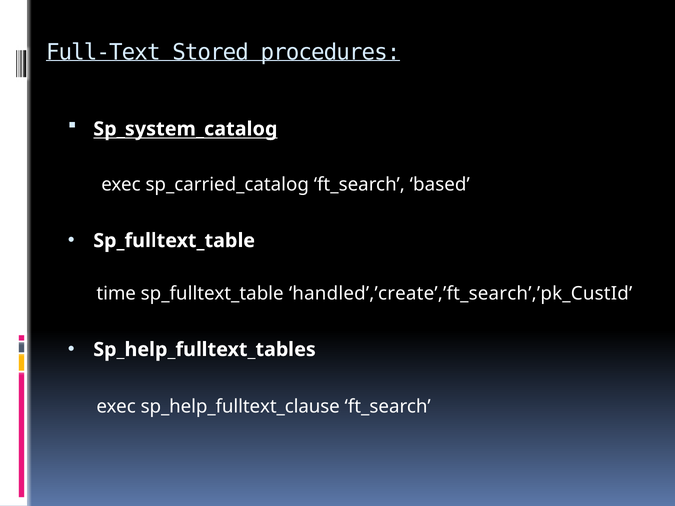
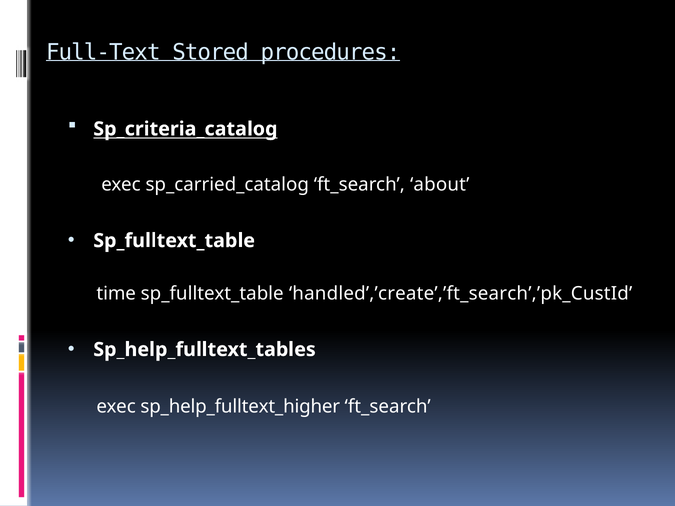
Sp_system_catalog: Sp_system_catalog -> Sp_criteria_catalog
based: based -> about
sp_help_fulltext_clause: sp_help_fulltext_clause -> sp_help_fulltext_higher
